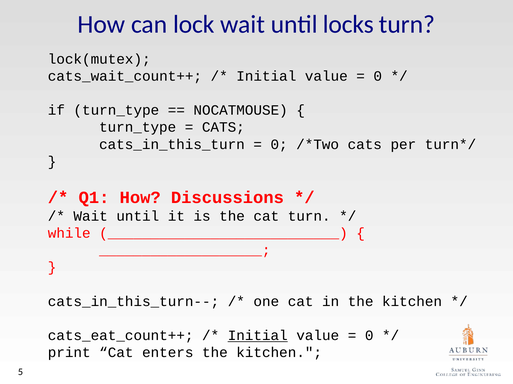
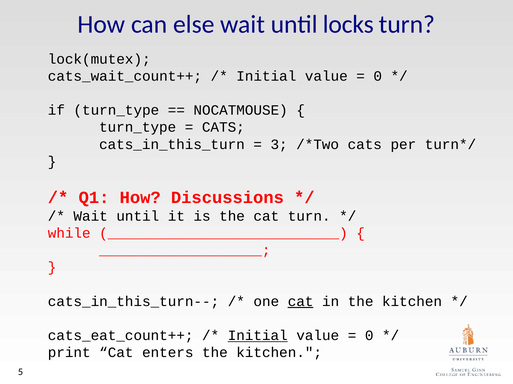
lock: lock -> else
0 at (279, 145): 0 -> 3
cat at (301, 302) underline: none -> present
